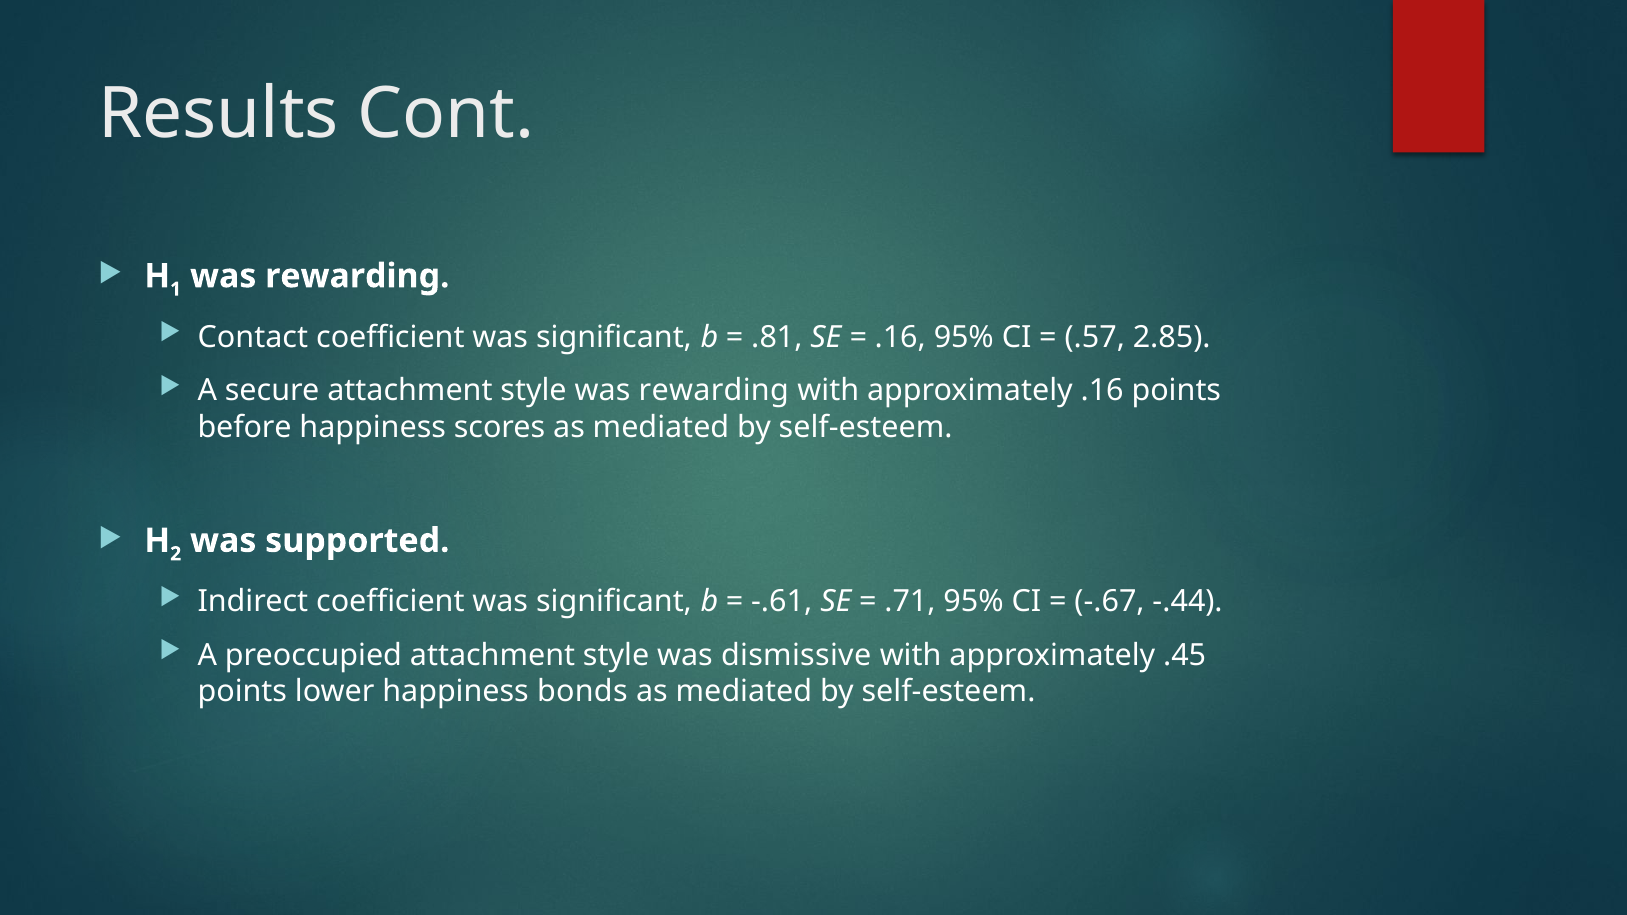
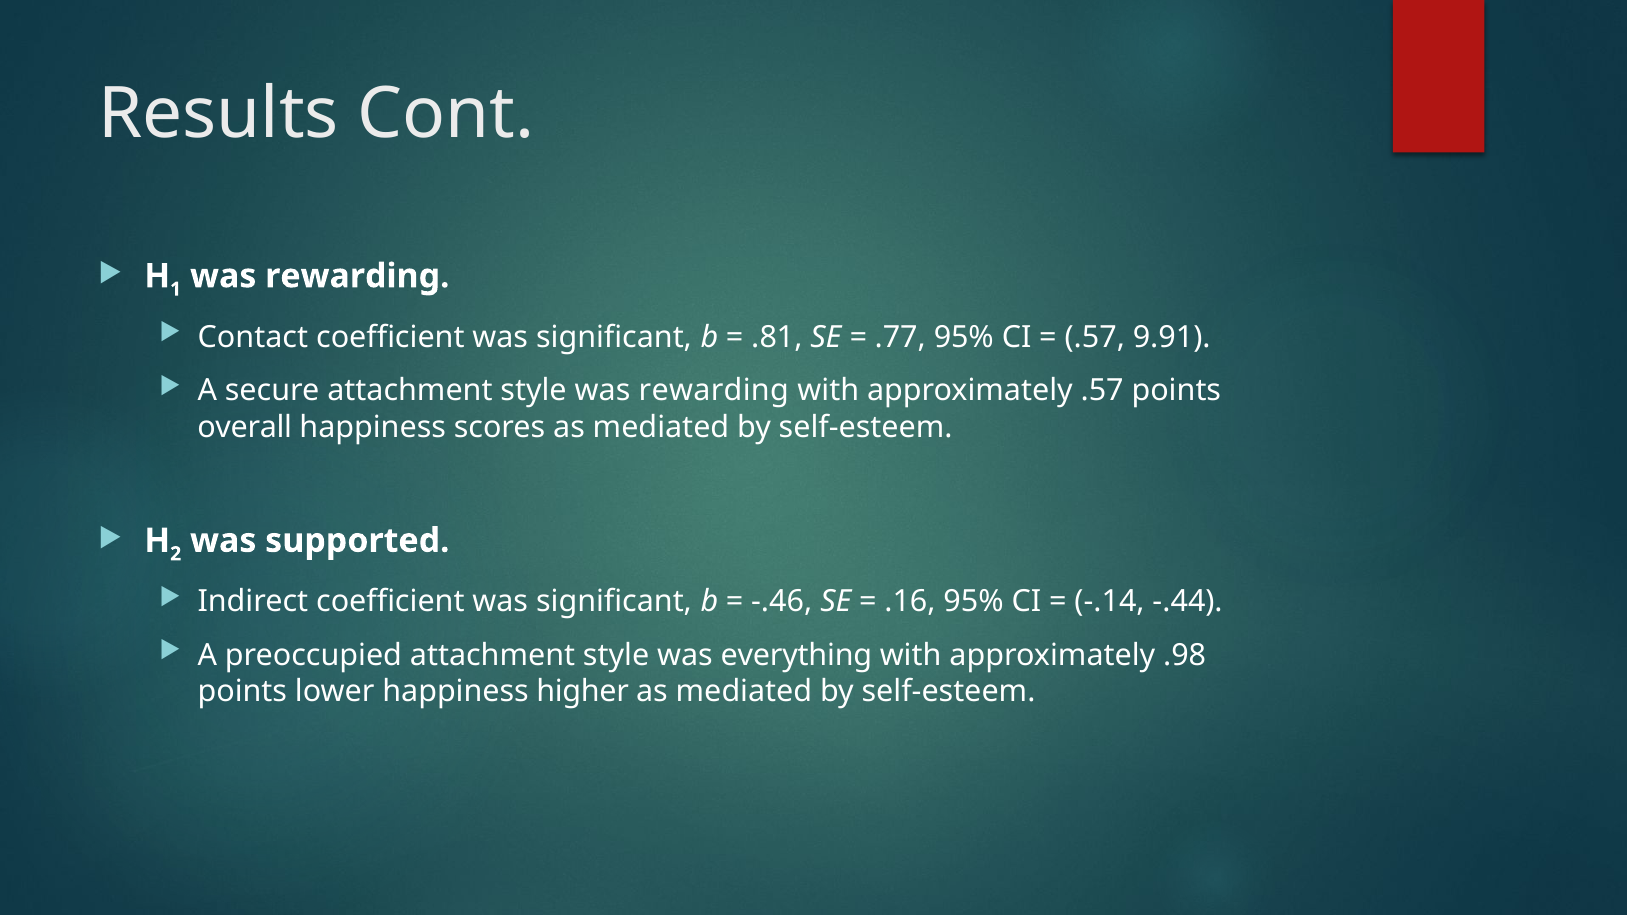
.16 at (900, 337): .16 -> .77
2.85: 2.85 -> 9.91
approximately .16: .16 -> .57
before: before -> overall
-.61: -.61 -> -.46
.71: .71 -> .16
-.67: -.67 -> -.14
dismissive: dismissive -> everything
.45: .45 -> .98
bonds: bonds -> higher
